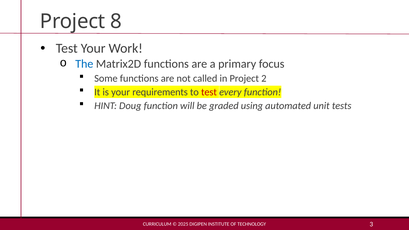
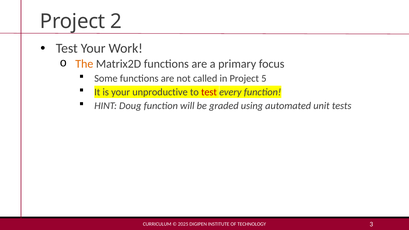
8: 8 -> 2
The colour: blue -> orange
2: 2 -> 5
requirements: requirements -> unproductive
